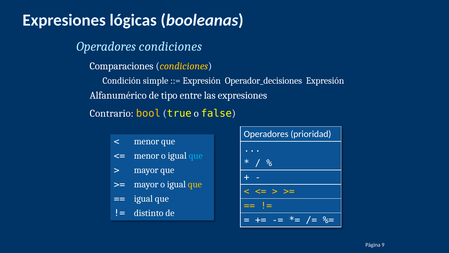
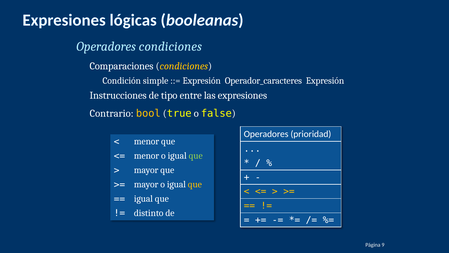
Operador_decisiones: Operador_decisiones -> Operador_caracteres
Alfanumérico: Alfanumérico -> Instrucciones
que at (196, 156) colour: light blue -> light green
